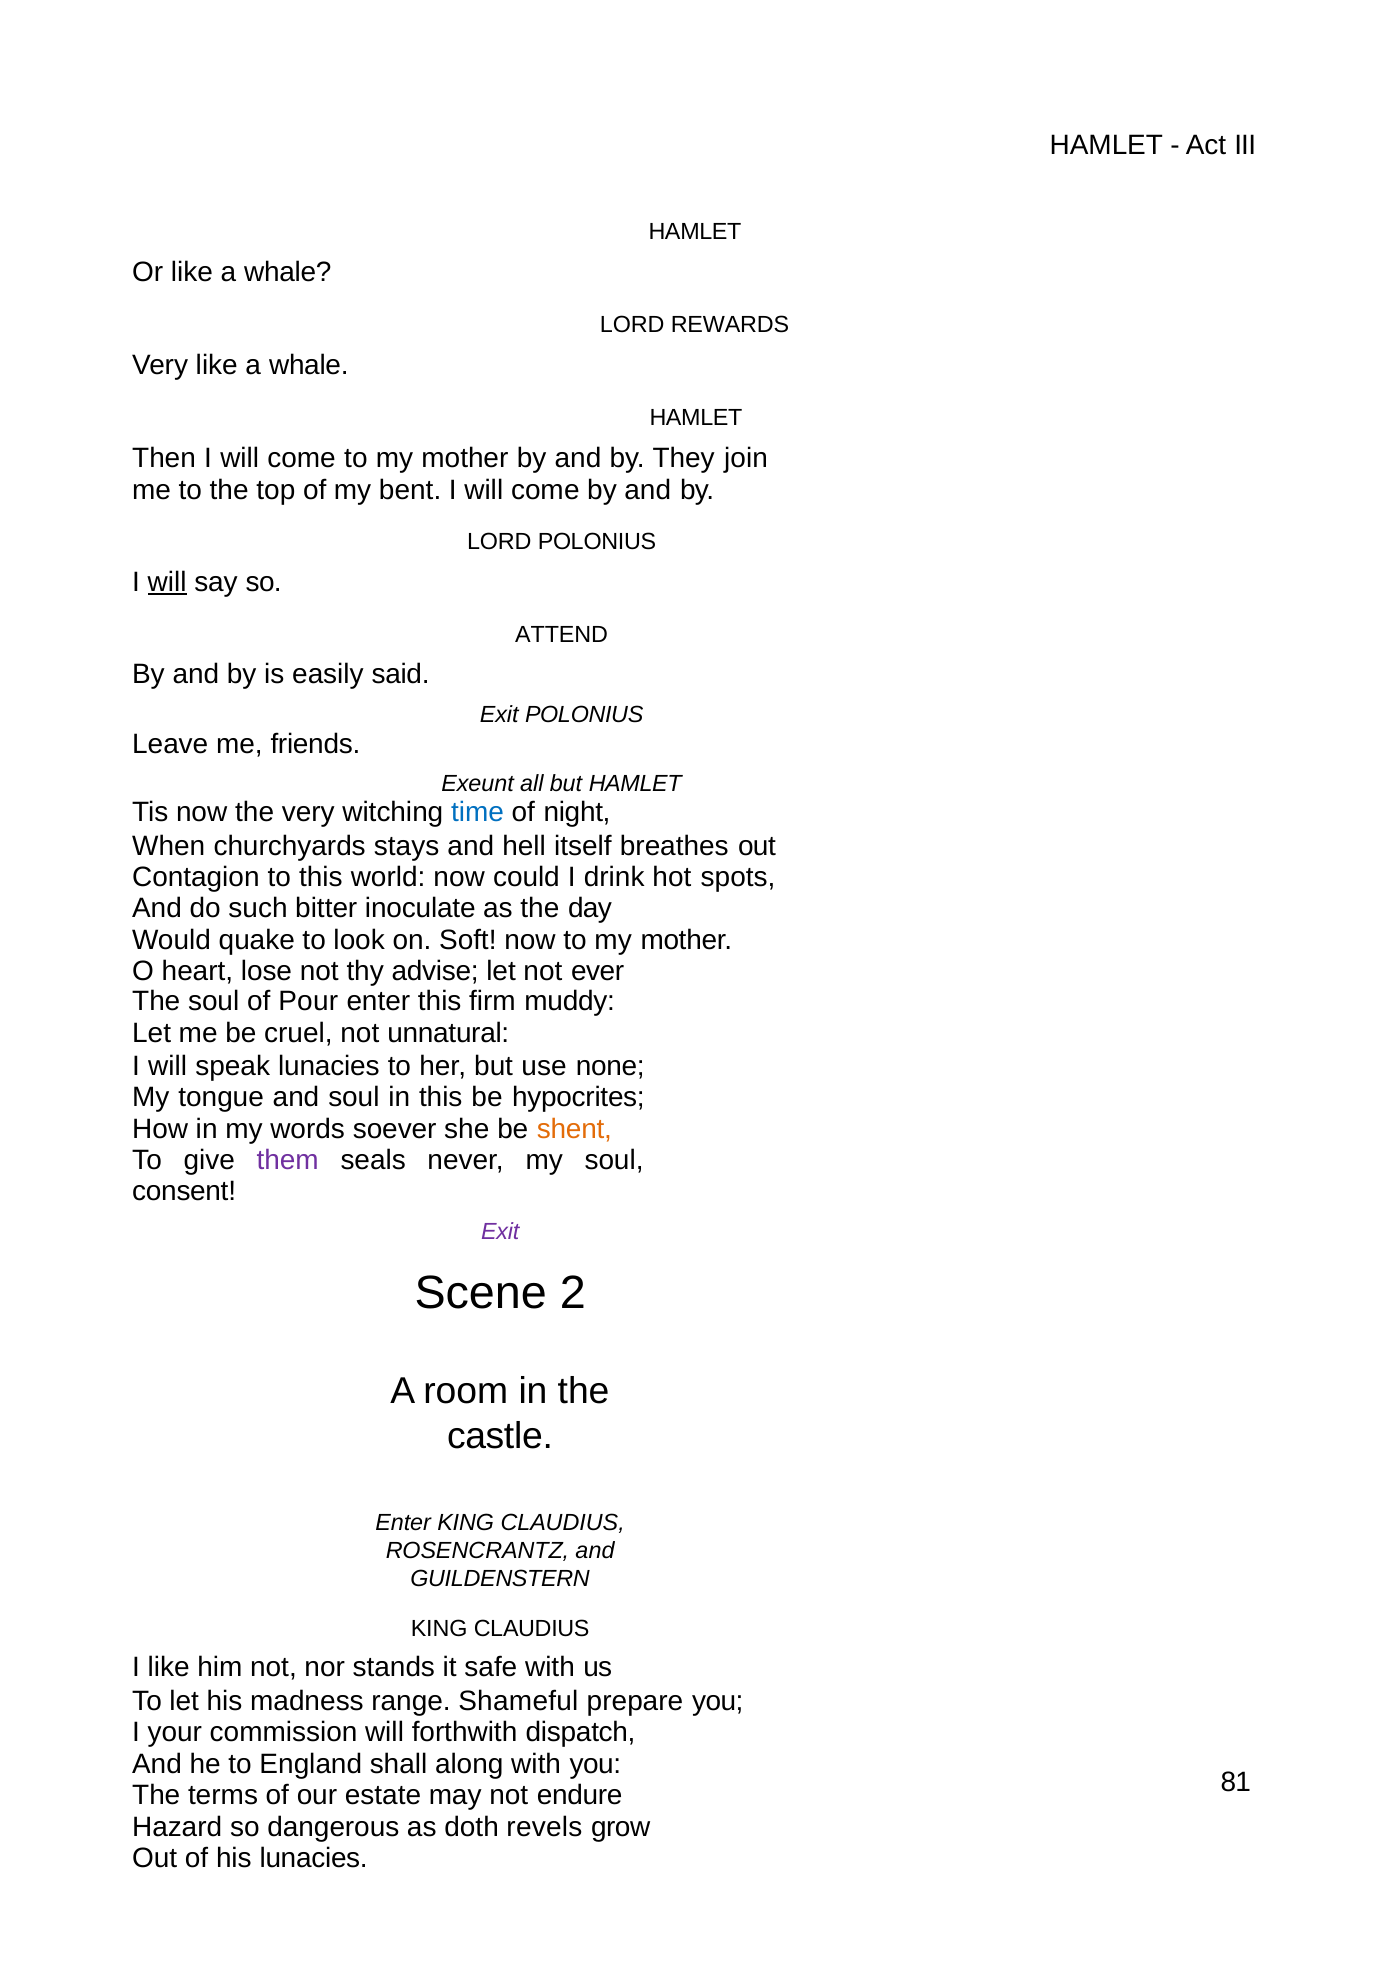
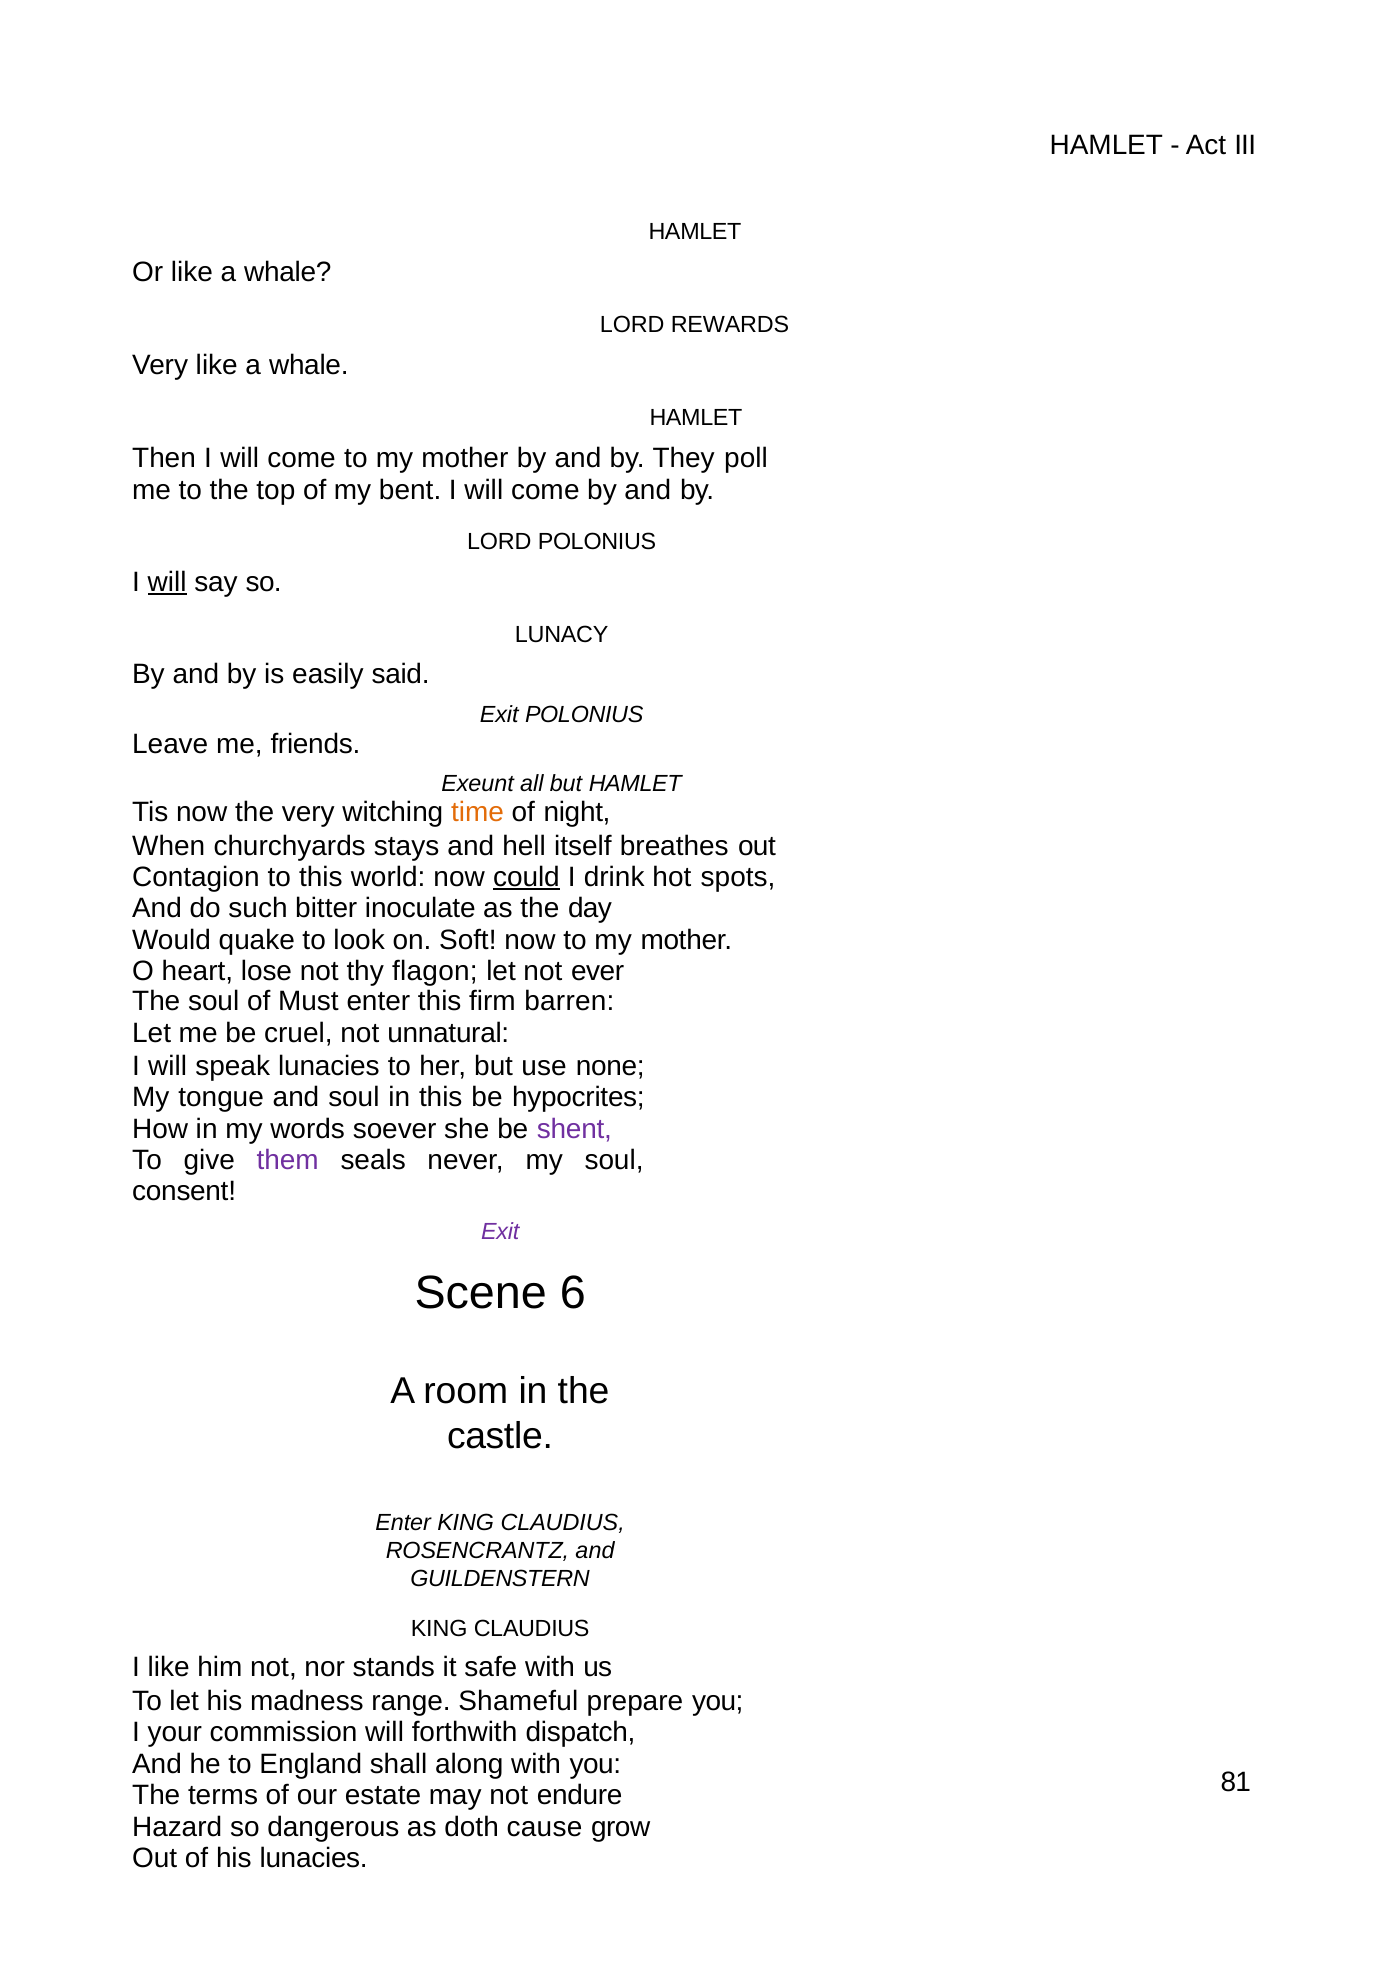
join: join -> poll
ATTEND: ATTEND -> LUNACY
time colour: blue -> orange
could underline: none -> present
advise: advise -> flagon
Pour: Pour -> Must
muddy: muddy -> barren
shent colour: orange -> purple
2: 2 -> 6
revels: revels -> cause
